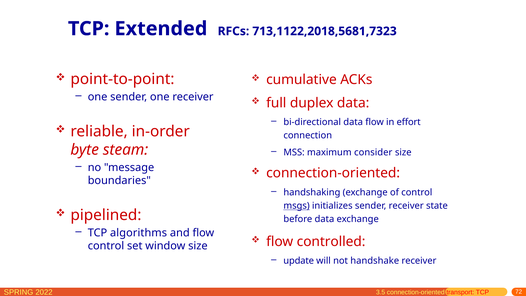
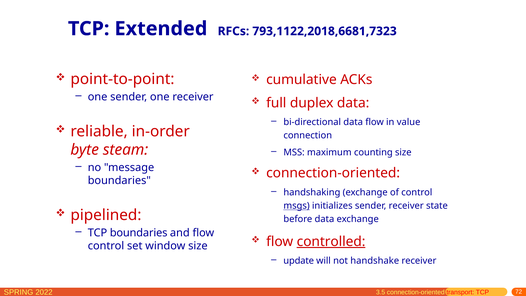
713,1122,2018,5681,7323: 713,1122,2018,5681,7323 -> 793,1122,2018,6681,7323
effort: effort -> value
consider: consider -> counting
TCP algorithms: algorithms -> boundaries
controlled underline: none -> present
